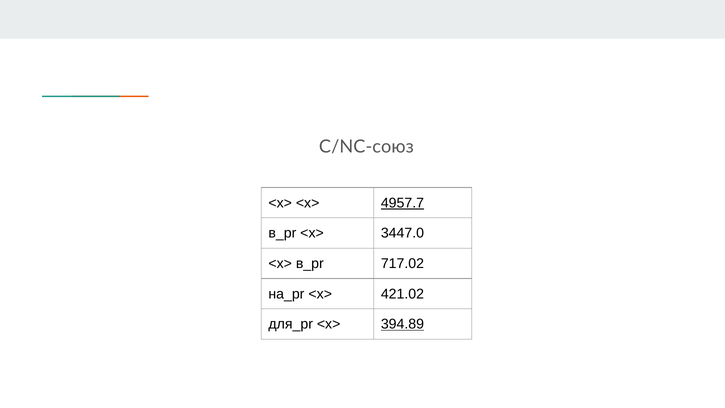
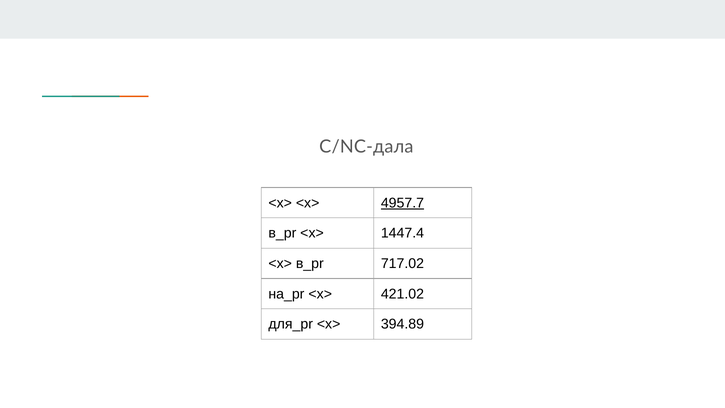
C/NC-союз: C/NC-союз -> C/NC-дала
3447.0: 3447.0 -> 1447.4
394.89 underline: present -> none
